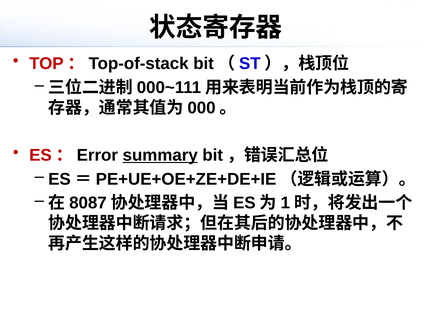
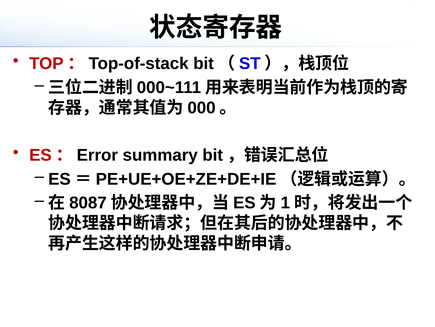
summary underline: present -> none
